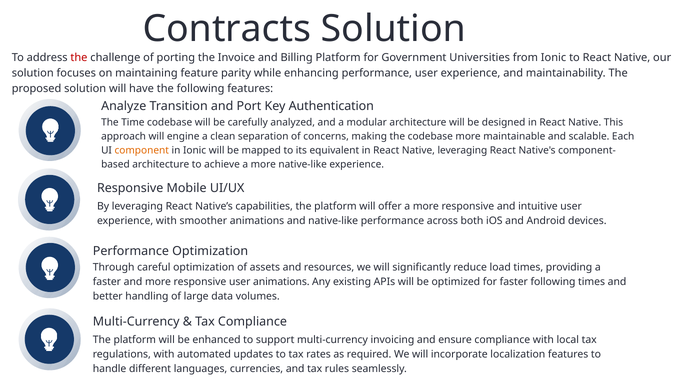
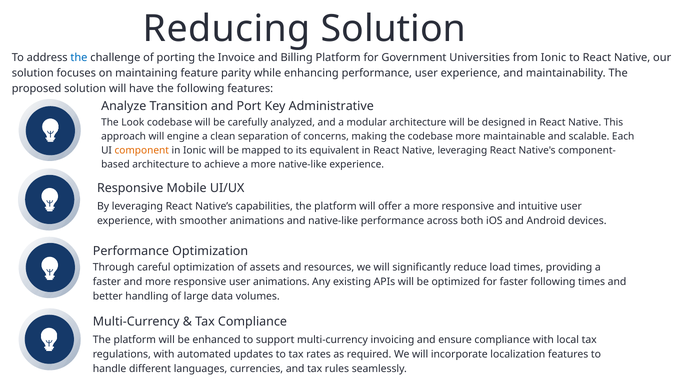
Contracts: Contracts -> Reducing
the at (79, 58) colour: red -> blue
Authentication: Authentication -> Administrative
Time: Time -> Look
